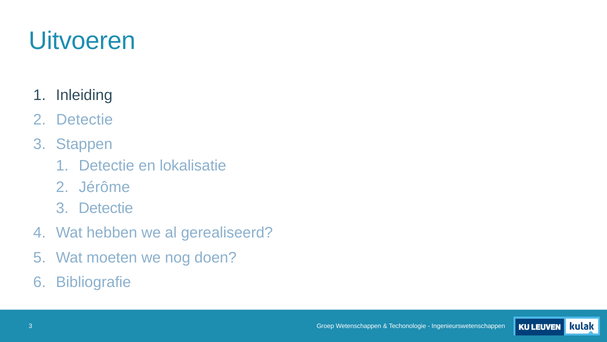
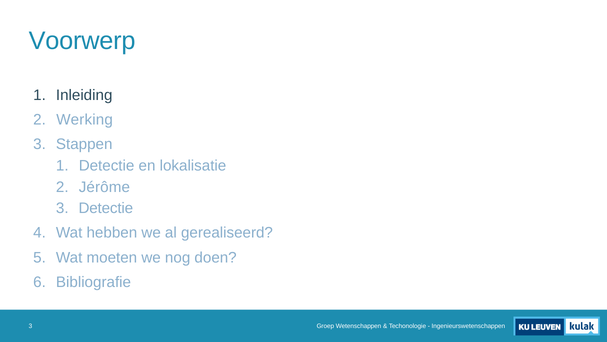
Uitvoeren: Uitvoeren -> Voorwerp
Detectie at (85, 119): Detectie -> Werking
